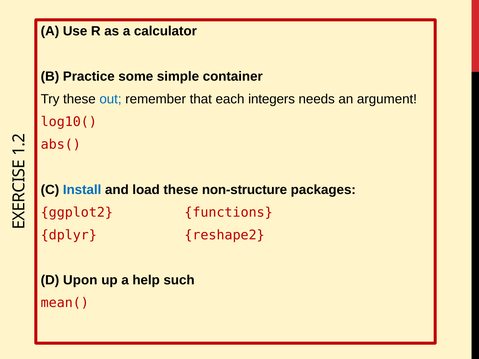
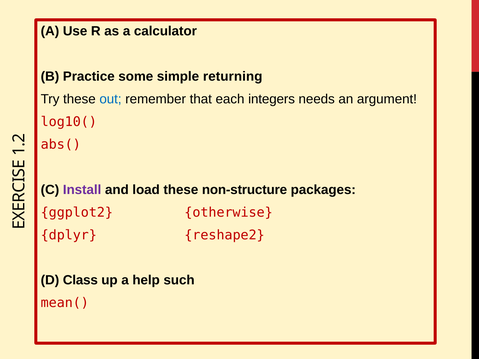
container: container -> returning
Install colour: blue -> purple
functions: functions -> otherwise
Upon: Upon -> Class
